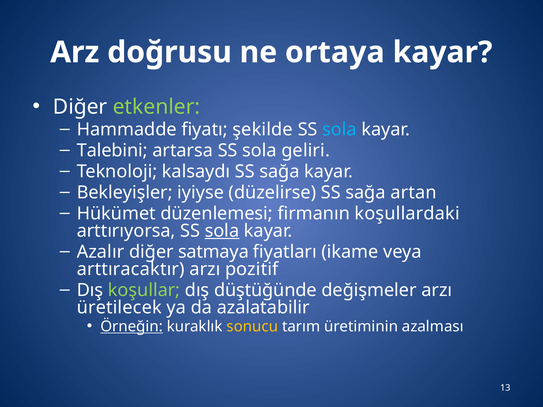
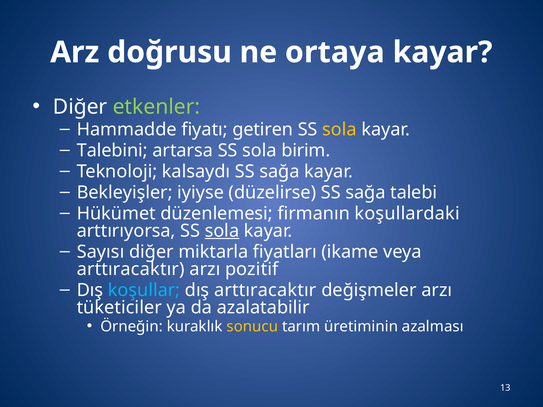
şekilde: şekilde -> getiren
sola at (340, 130) colour: light blue -> yellow
geliri: geliri -> birim
artan: artan -> talebi
Azalır: Azalır -> Sayısı
satmaya: satmaya -> miktarla
koşullar colour: light green -> light blue
dış düştüğünde: düştüğünde -> arttıracaktır
üretilecek: üretilecek -> tüketiciler
Örneğin underline: present -> none
